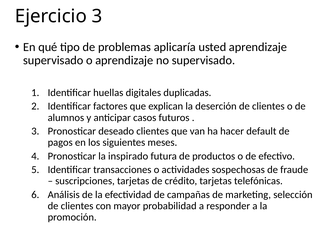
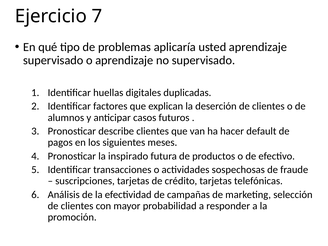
Ejercicio 3: 3 -> 7
deseado: deseado -> describe
